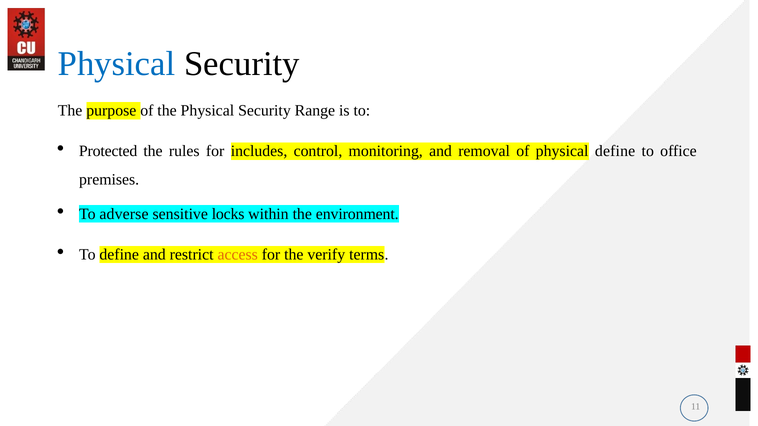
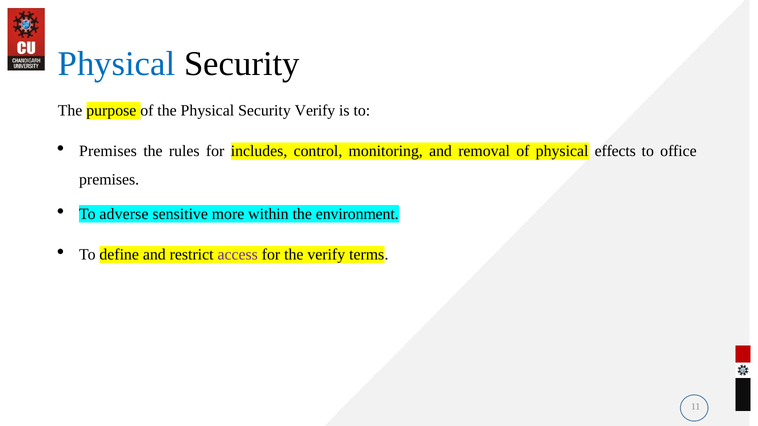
Security Range: Range -> Verify
Protected at (108, 151): Protected -> Premises
physical define: define -> effects
locks: locks -> more
access colour: orange -> purple
